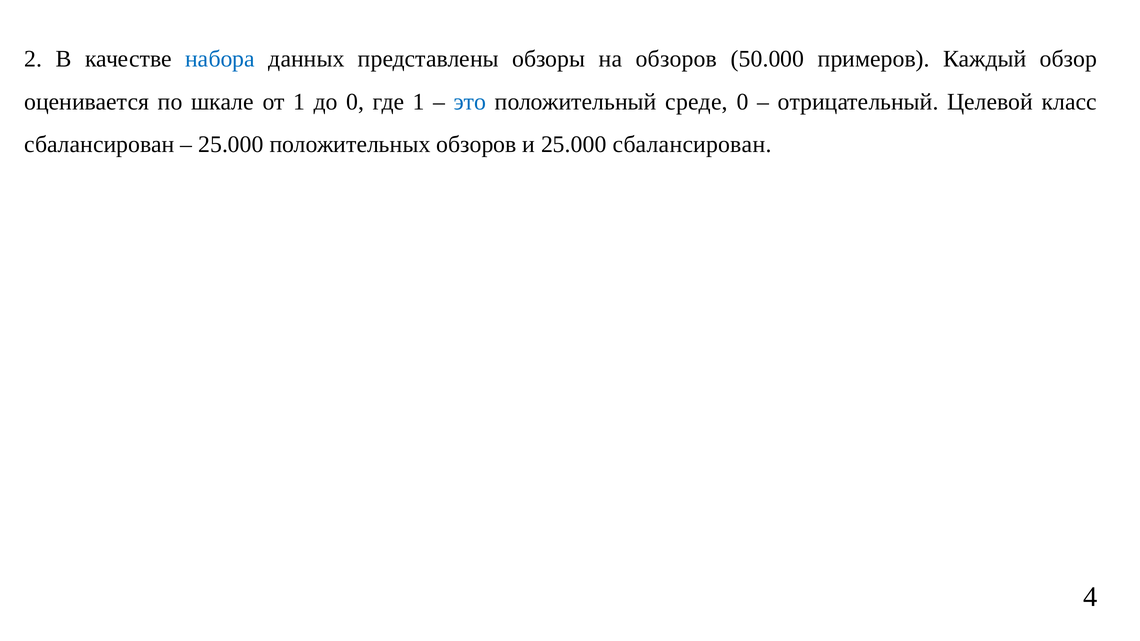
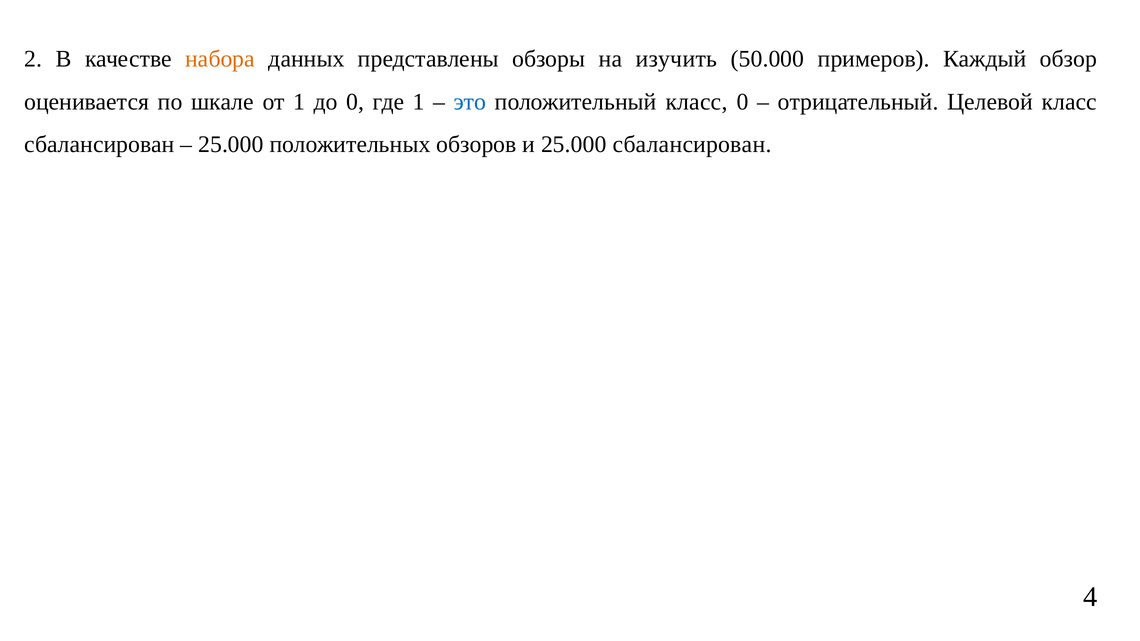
набора colour: blue -> orange
на обзоров: обзоров -> изучить
положительный среде: среде -> класс
